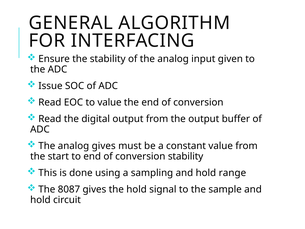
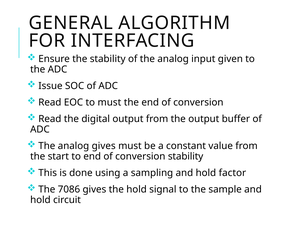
to value: value -> must
range: range -> factor
8087: 8087 -> 7086
